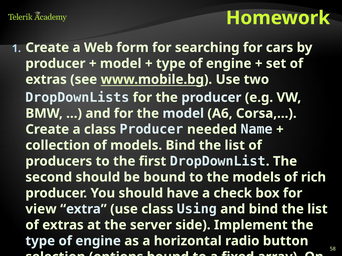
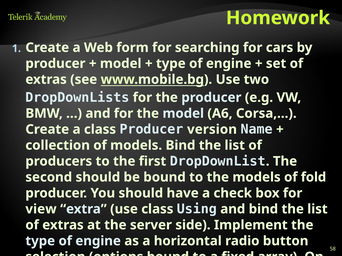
needed: needed -> version
rich: rich -> fold
